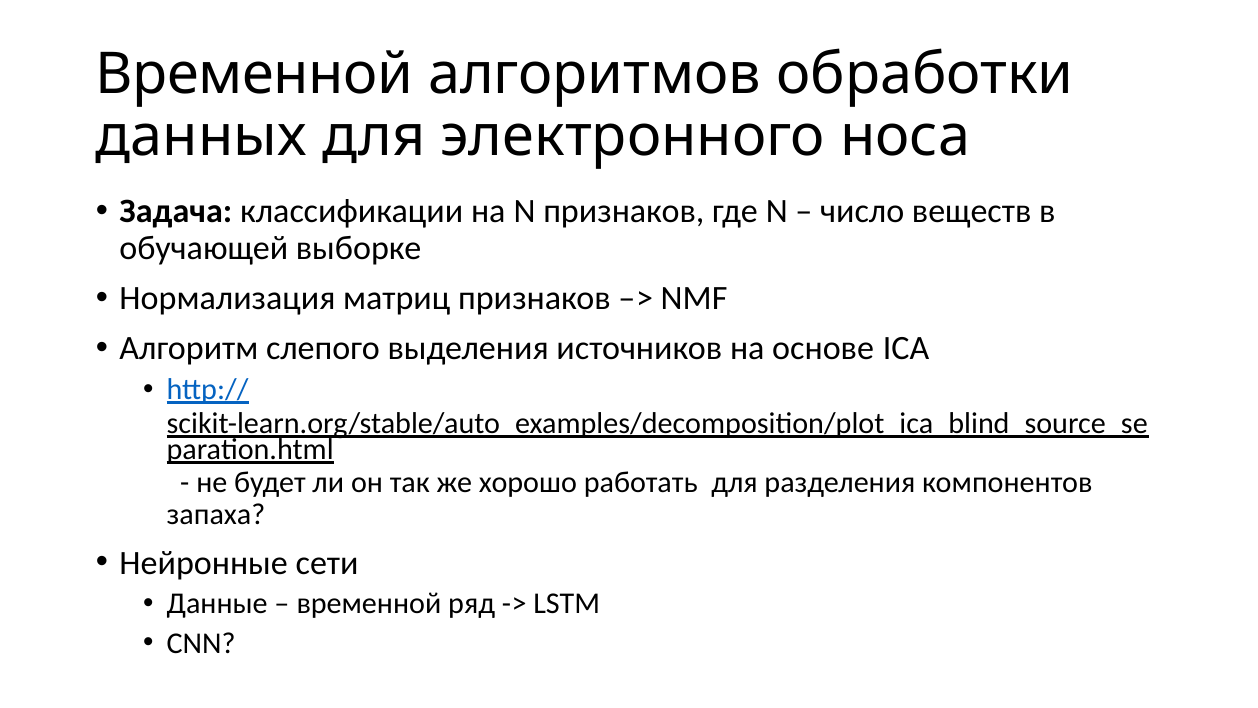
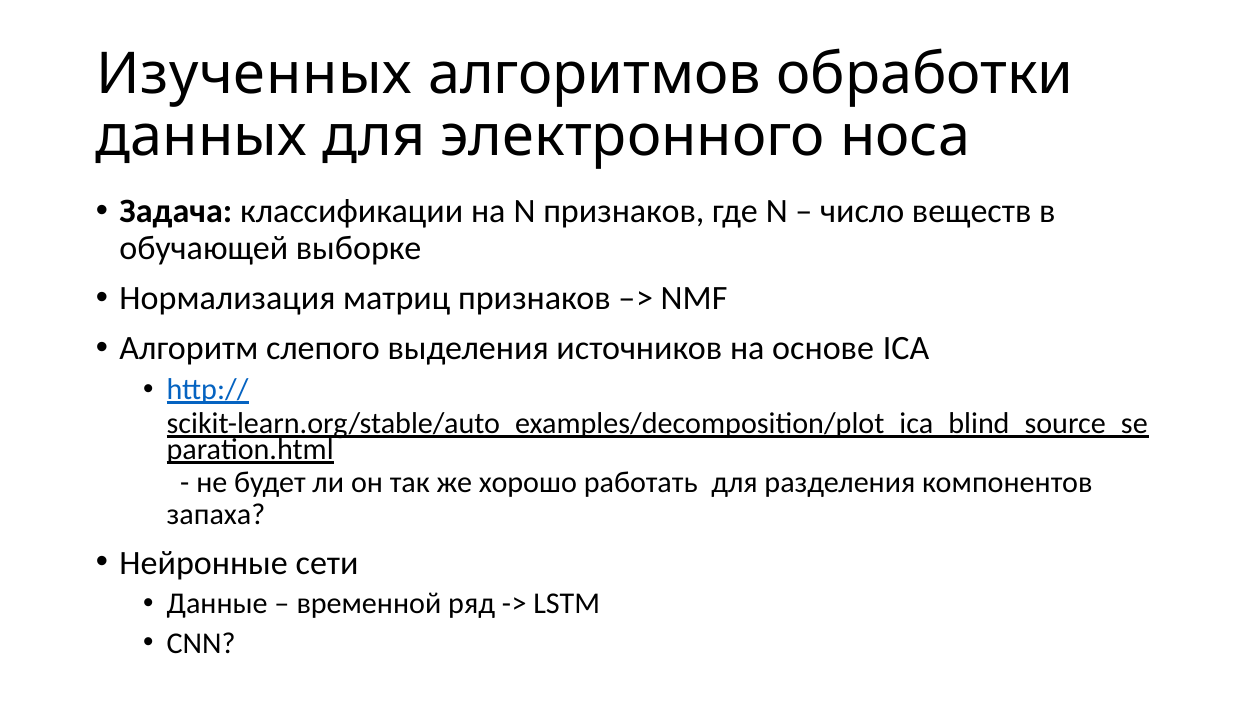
Временной at (255, 75): Временной -> Изученных
